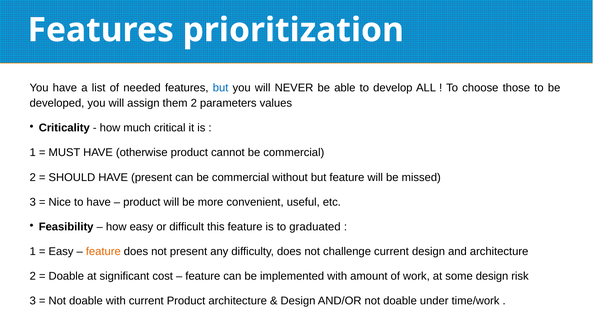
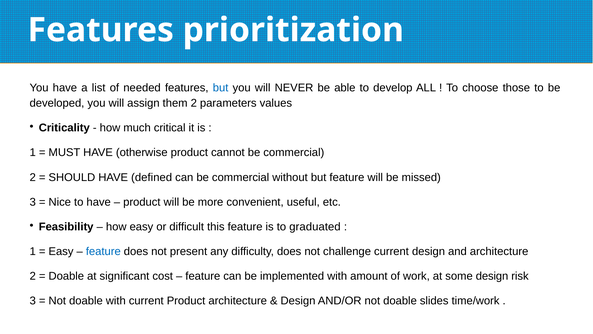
HAVE present: present -> defined
feature at (103, 251) colour: orange -> blue
under: under -> slides
